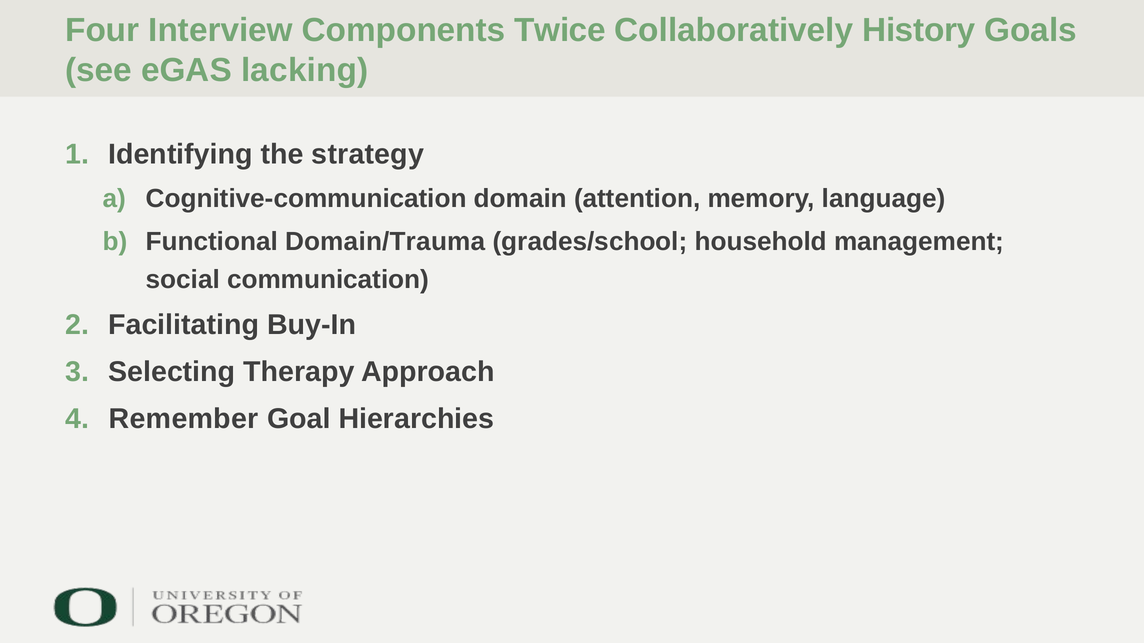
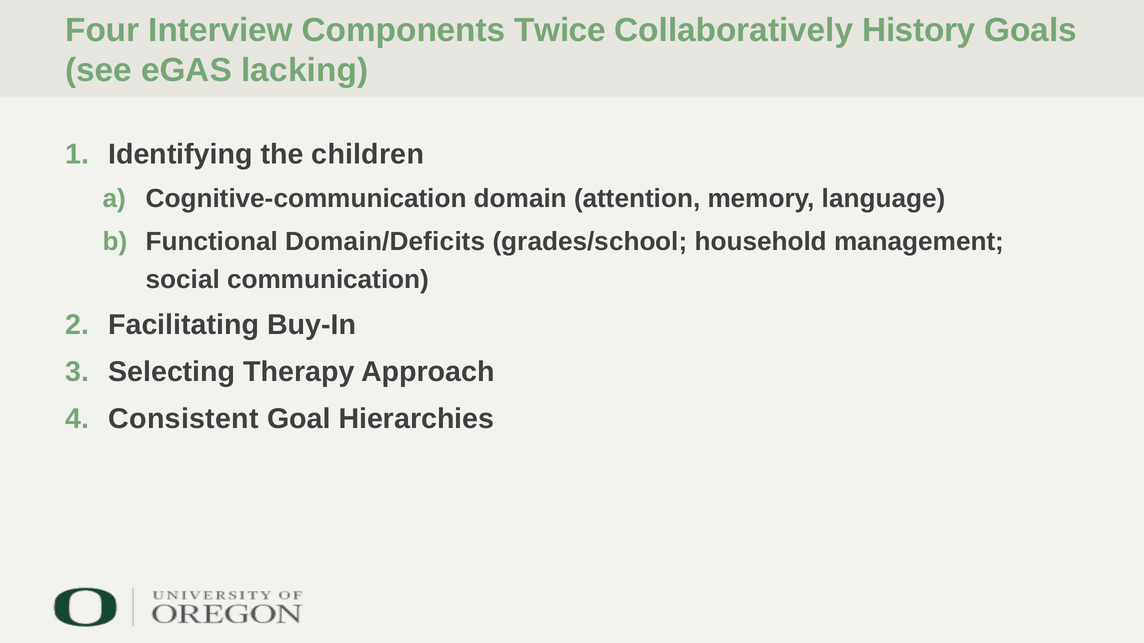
strategy: strategy -> children
Domain/Trauma: Domain/Trauma -> Domain/Deficits
Remember: Remember -> Consistent
